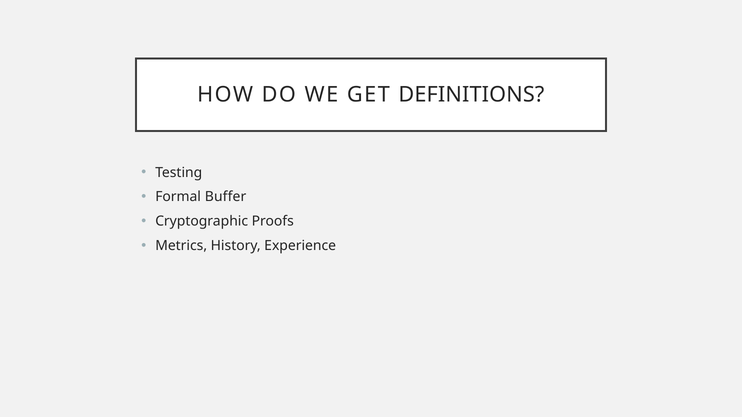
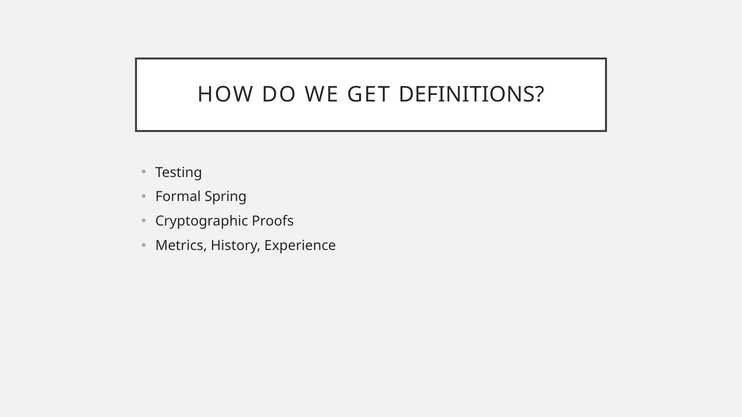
Buffer: Buffer -> Spring
